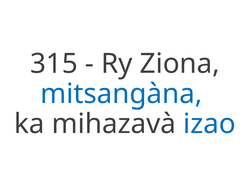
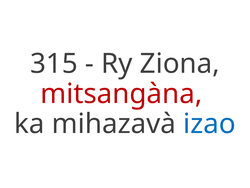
mitsangàna colour: blue -> red
